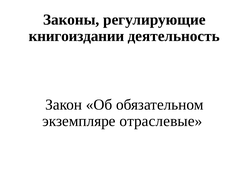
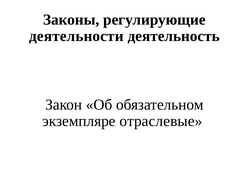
книгоиздании: книгоиздании -> деятельности
